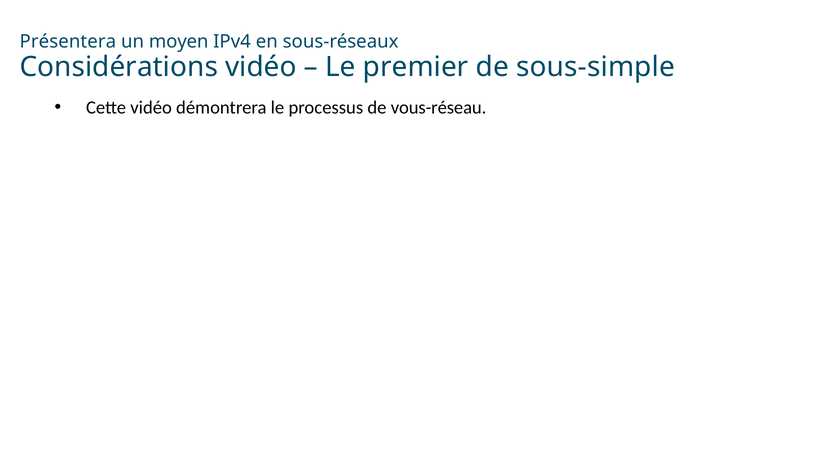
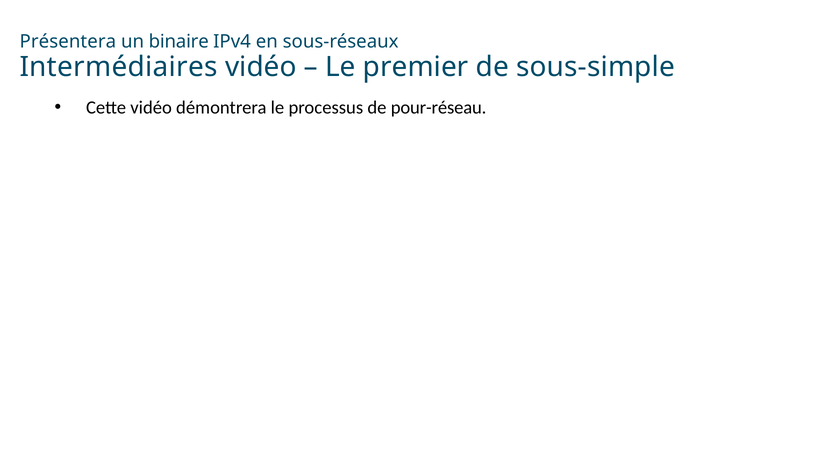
moyen: moyen -> binaire
Considérations: Considérations -> Intermédiaires
vous-réseau: vous-réseau -> pour-réseau
